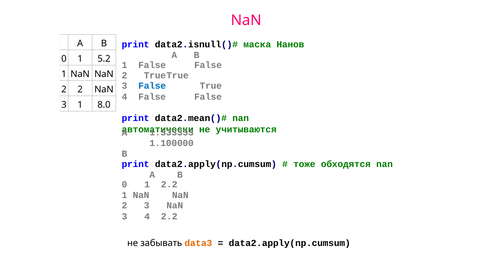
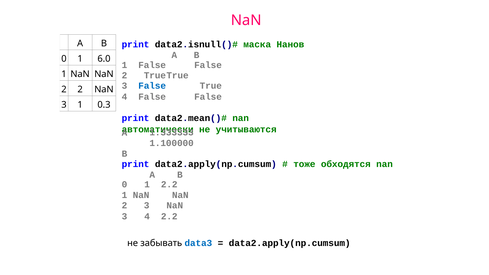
5.2: 5.2 -> 6.0
8.0: 8.0 -> 0.3
data3 colour: orange -> blue
